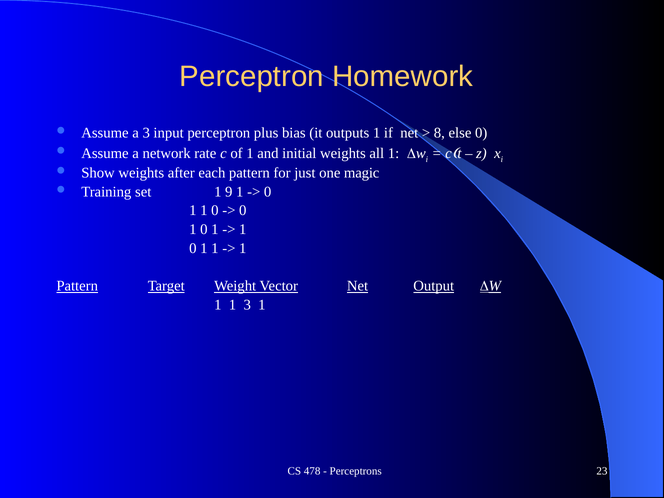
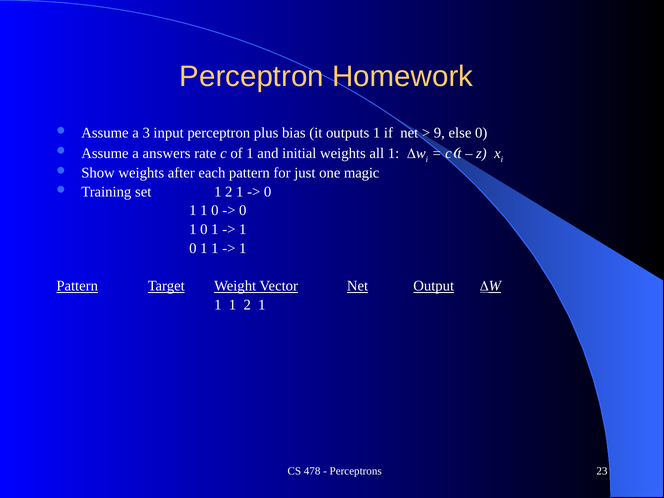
8: 8 -> 9
network: network -> answers
set 1 9: 9 -> 2
1 1 3: 3 -> 2
